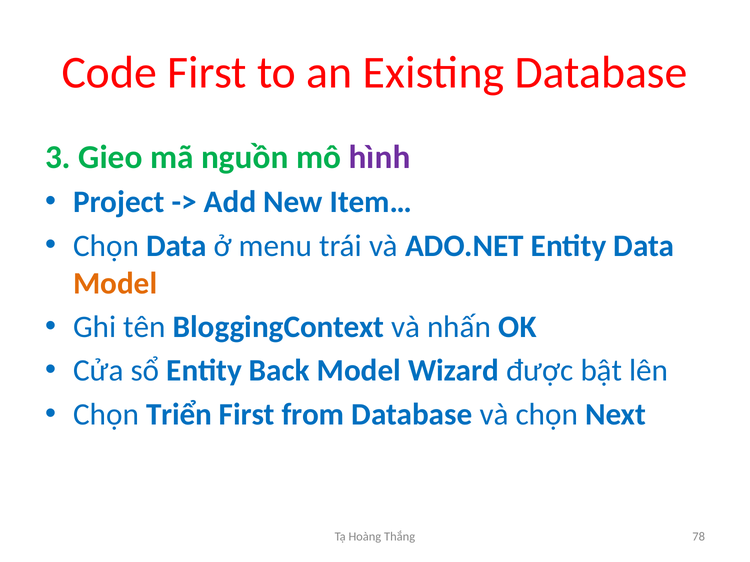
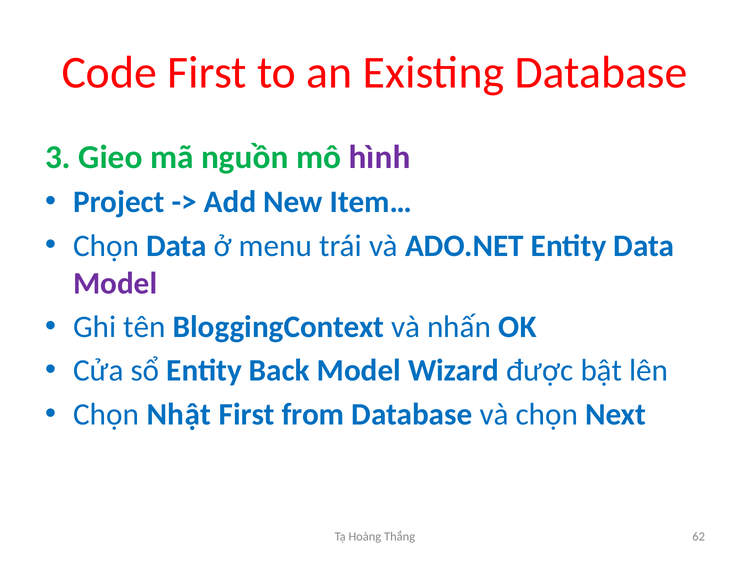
Model at (115, 283) colour: orange -> purple
Triển: Triển -> Nhật
78: 78 -> 62
